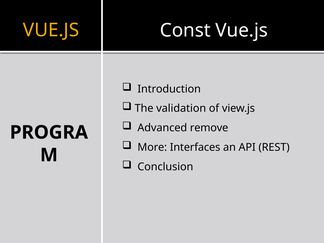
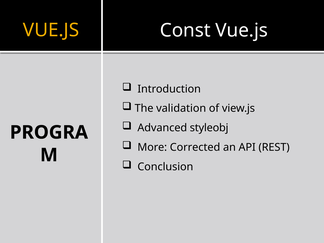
remove: remove -> styleobj
Interfaces: Interfaces -> Corrected
